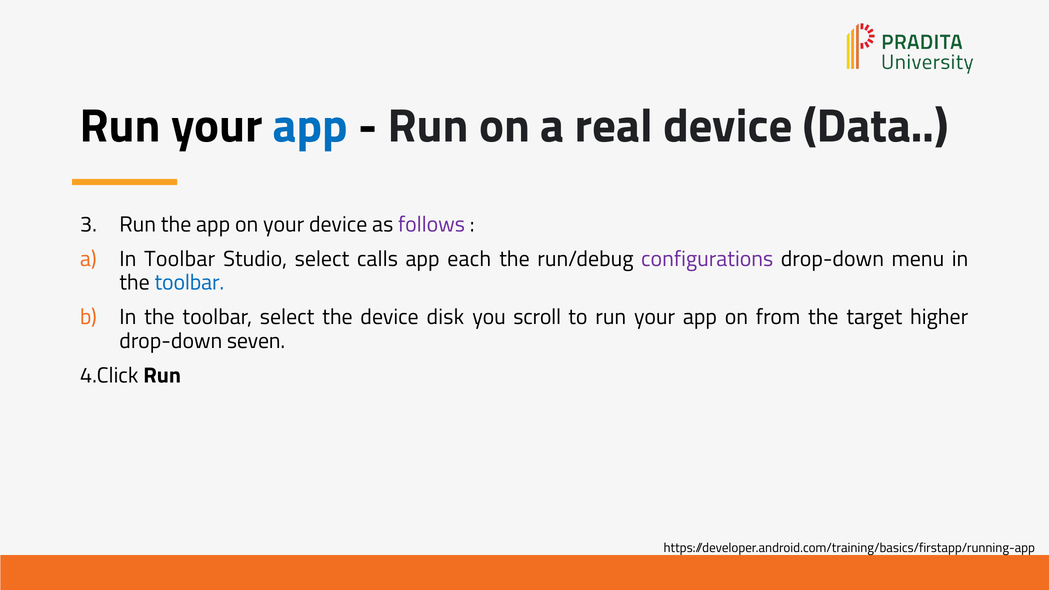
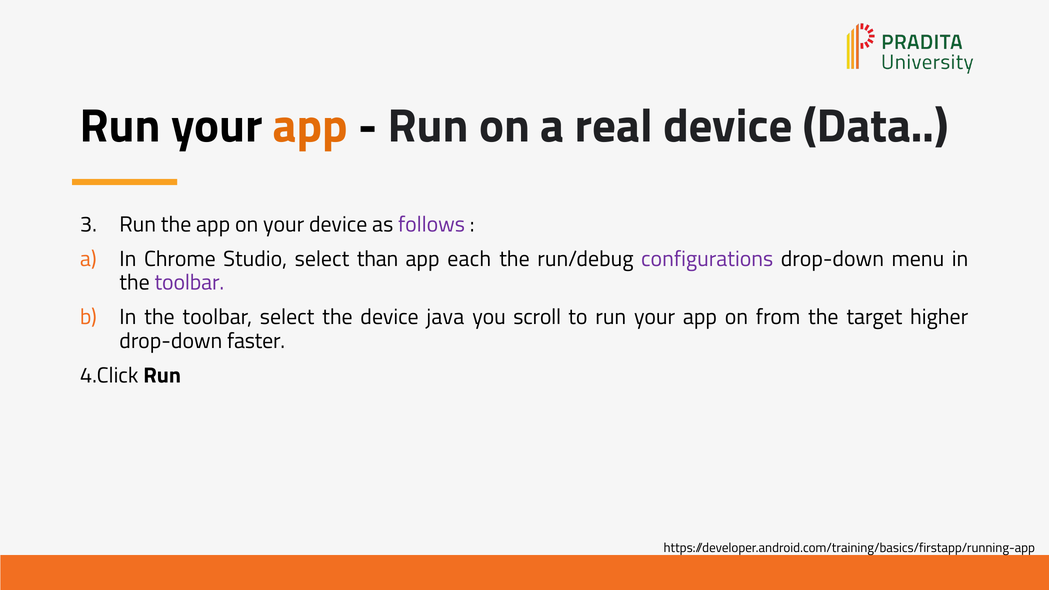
app at (310, 126) colour: blue -> orange
In Toolbar: Toolbar -> Chrome
calls: calls -> than
toolbar at (189, 283) colour: blue -> purple
disk: disk -> java
seven: seven -> faster
